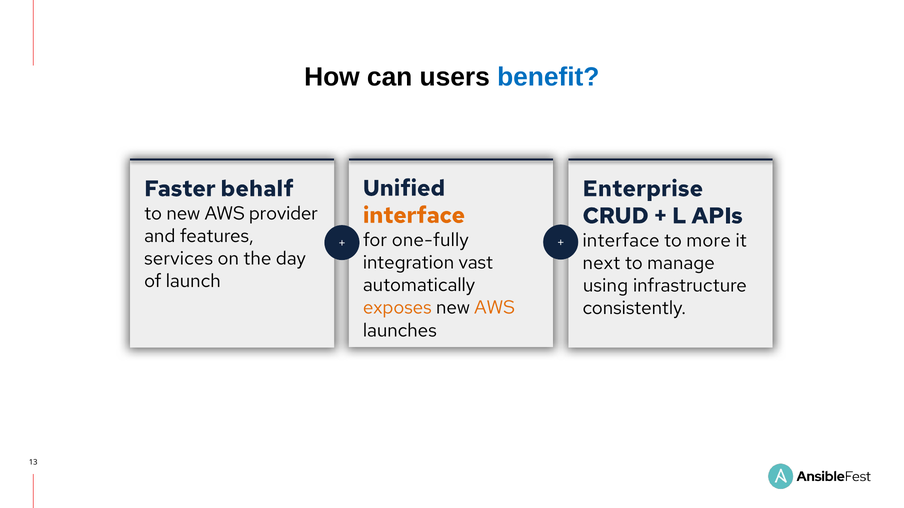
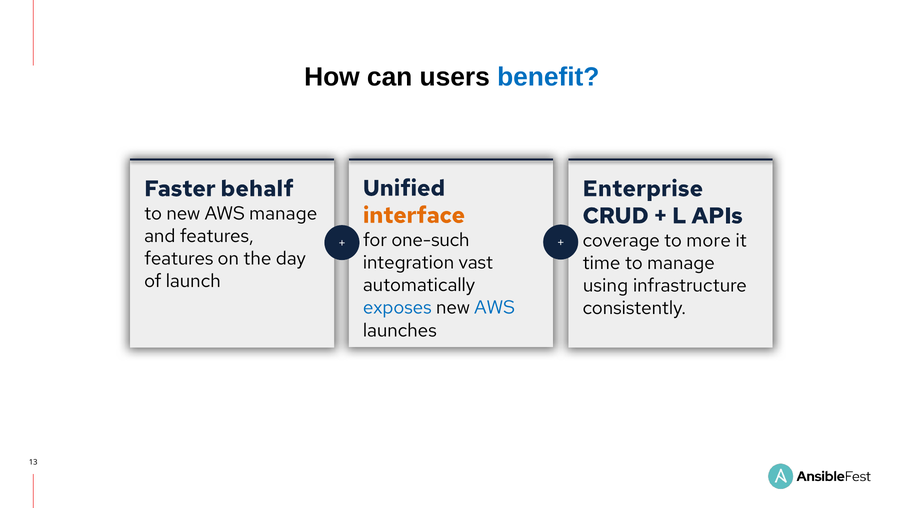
AWS provider: provider -> manage
one-fully: one-fully -> one-such
interface at (621, 241): interface -> coverage
services at (179, 259): services -> features
next: next -> time
exposes colour: orange -> blue
AWS at (495, 308) colour: orange -> blue
